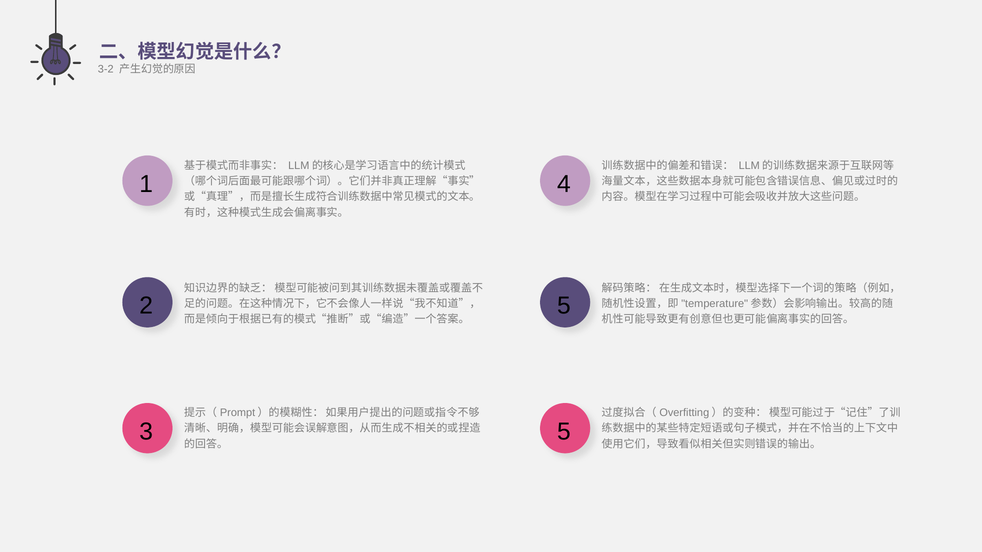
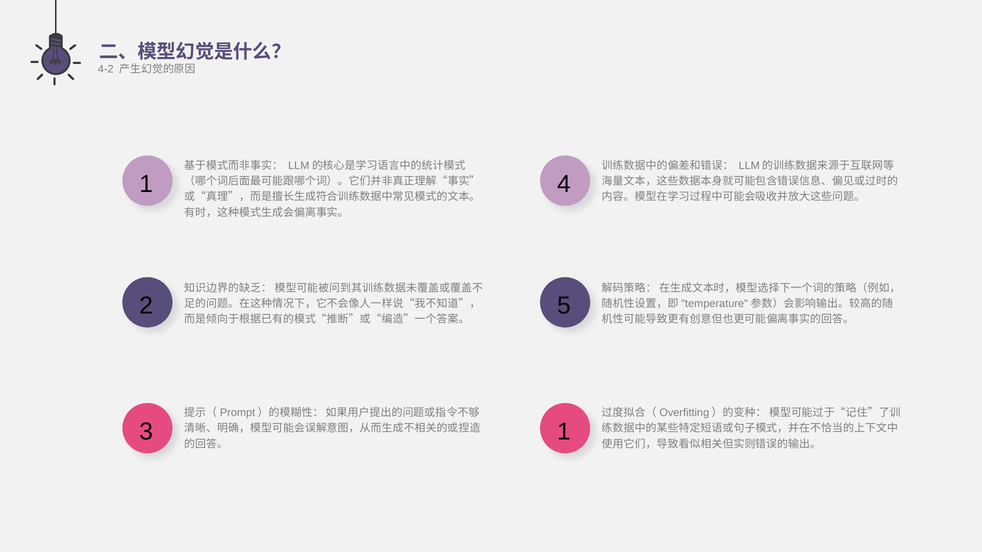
3-2: 3-2 -> 4-2
3 5: 5 -> 1
